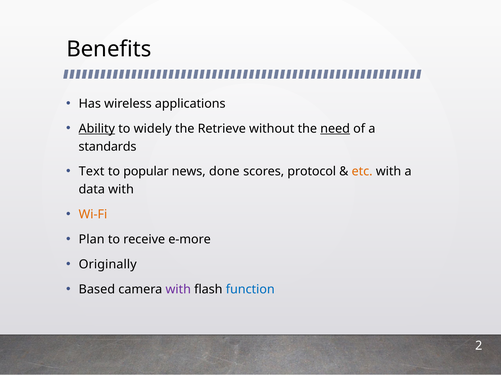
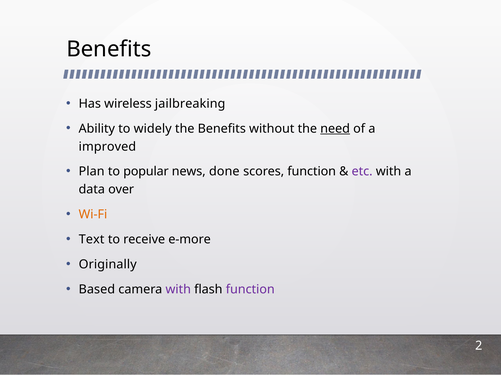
applications: applications -> jailbreaking
Ability underline: present -> none
the Retrieve: Retrieve -> Benefits
standards: standards -> improved
Text: Text -> Plan
scores protocol: protocol -> function
etc colour: orange -> purple
data with: with -> over
Plan: Plan -> Text
function at (250, 290) colour: blue -> purple
